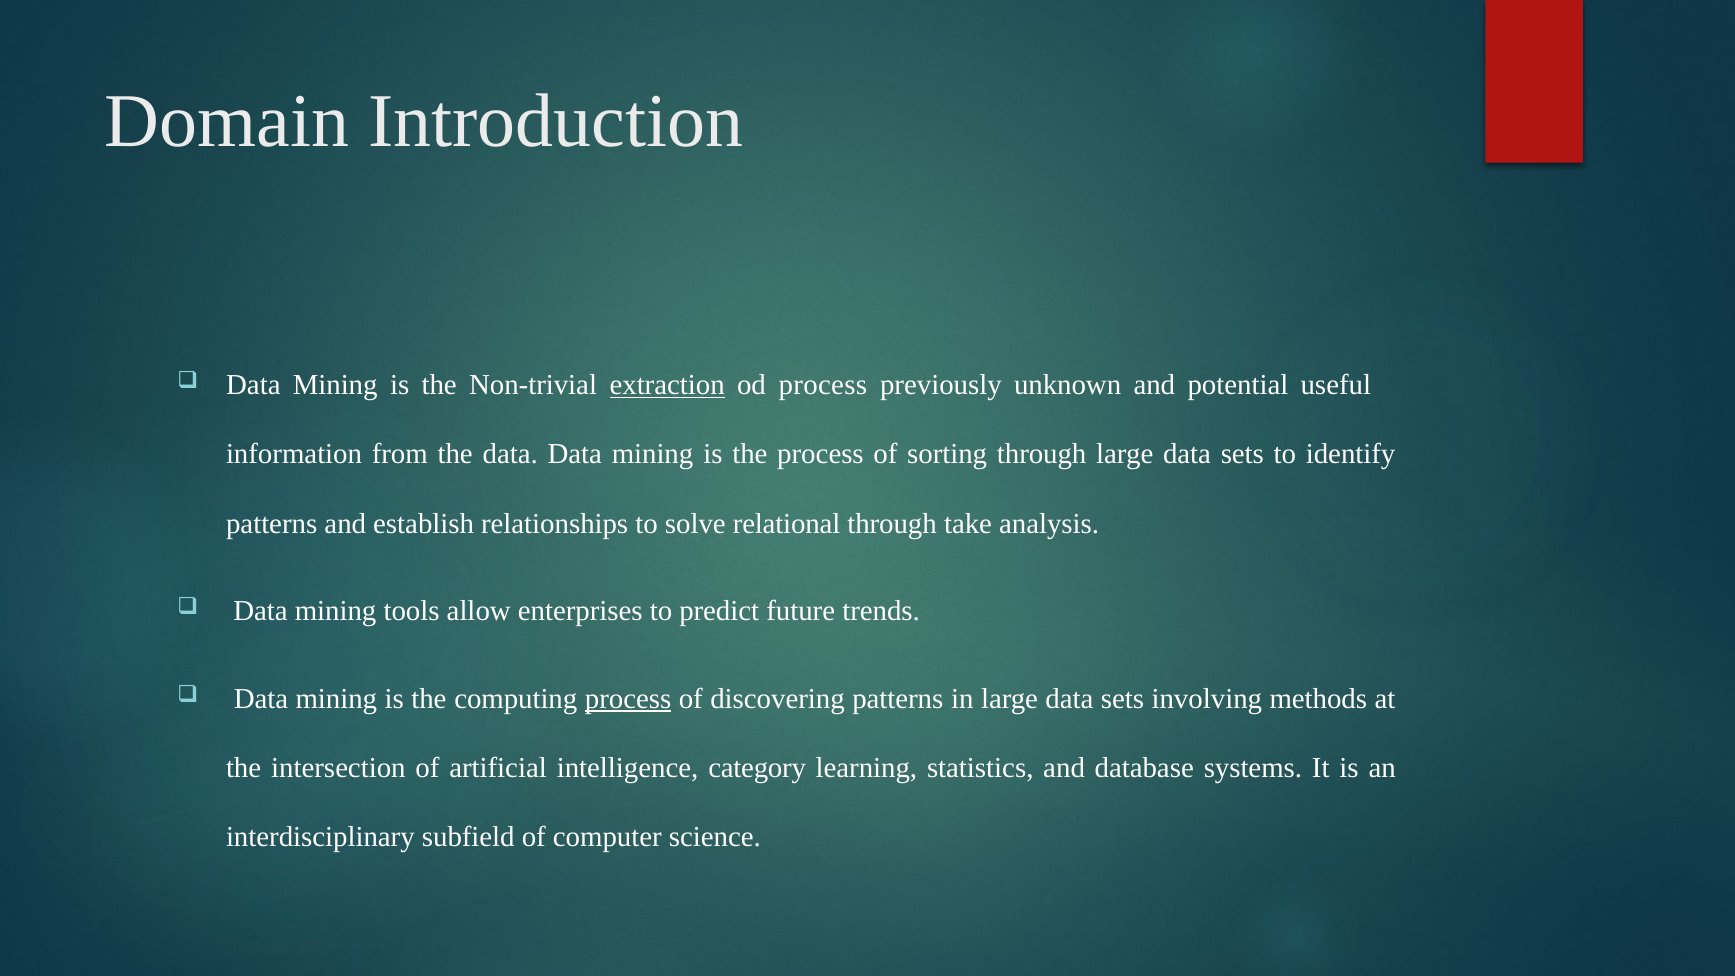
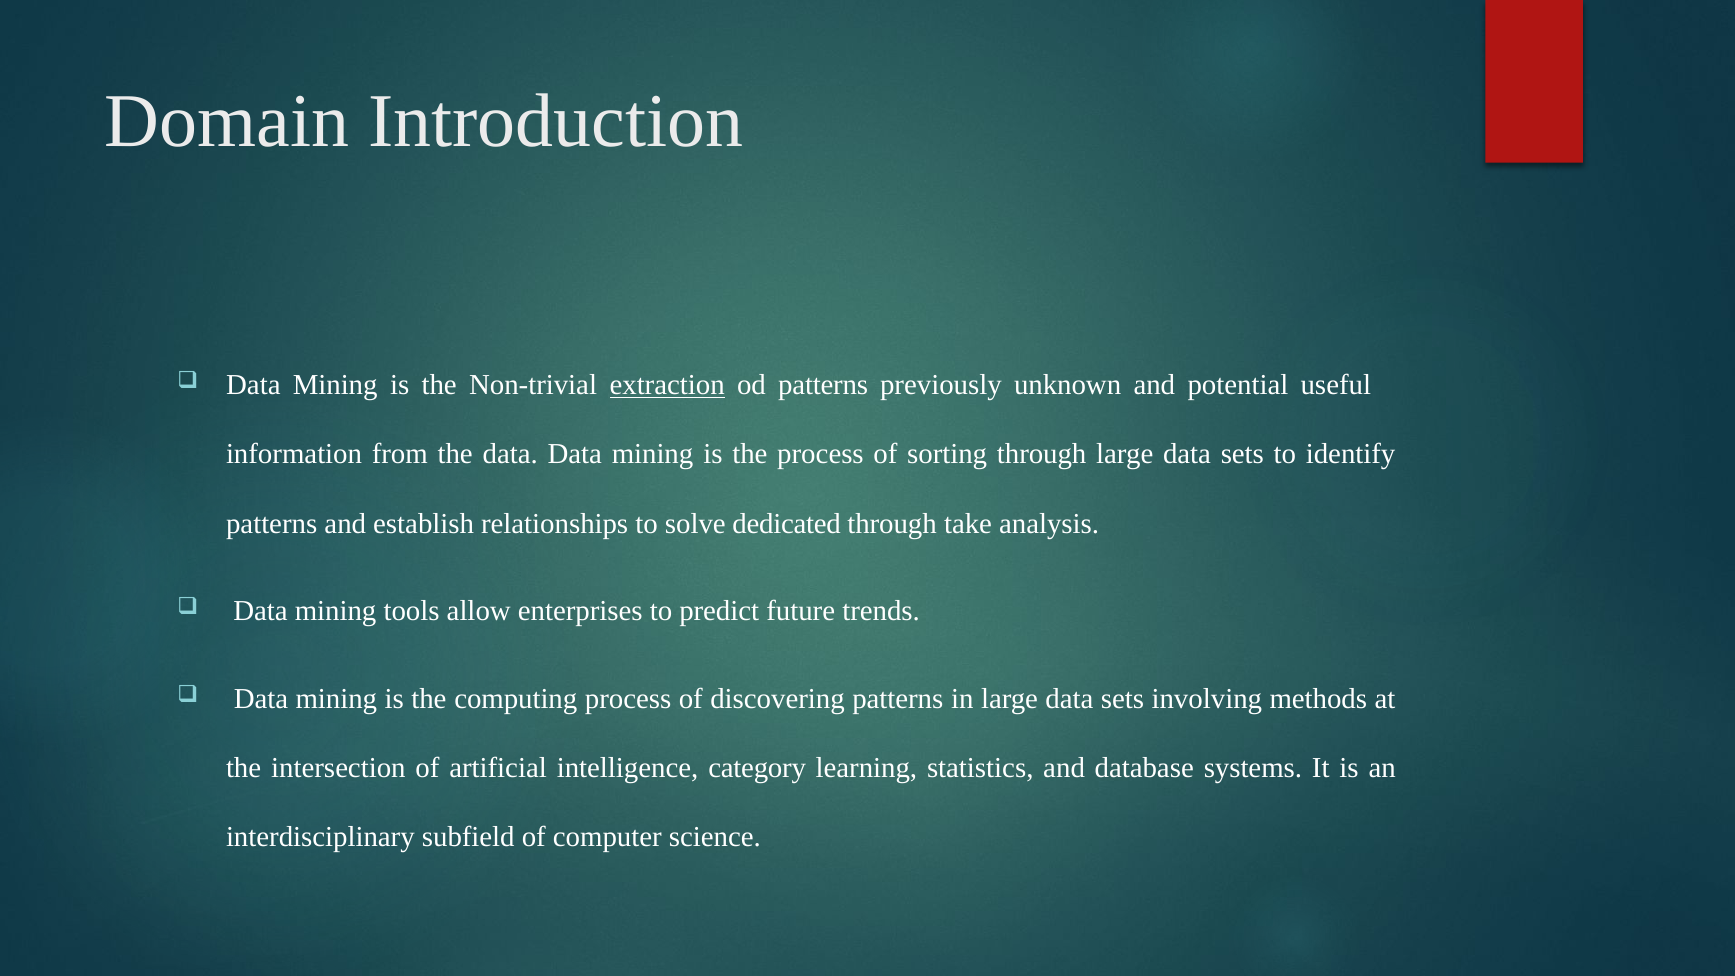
od process: process -> patterns
relational: relational -> dedicated
process at (628, 699) underline: present -> none
